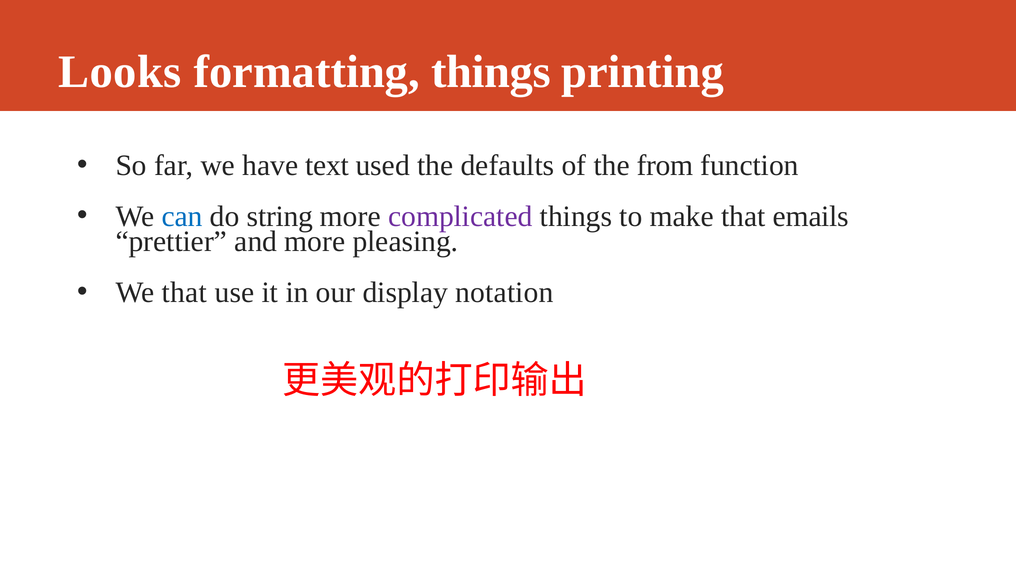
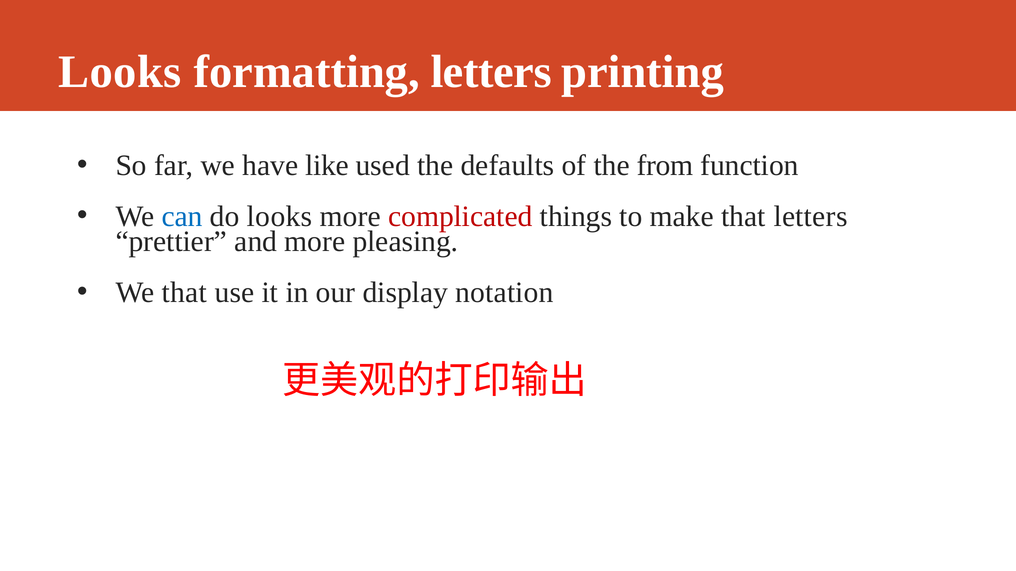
formatting things: things -> letters
text: text -> like
do string: string -> looks
complicated colour: purple -> red
that emails: emails -> letters
